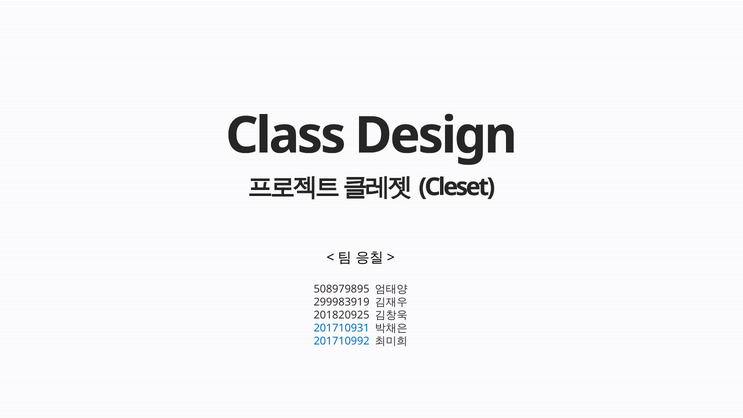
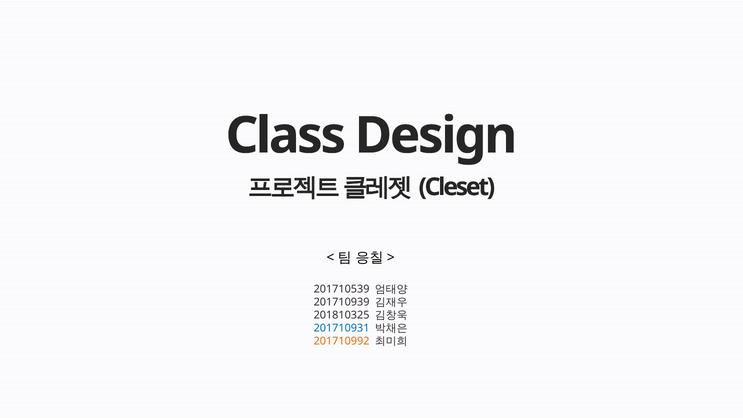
508979895: 508979895 -> 201710539
299983919: 299983919 -> 201710939
201820925: 201820925 -> 201810325
201710992 colour: blue -> orange
